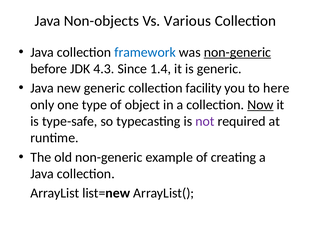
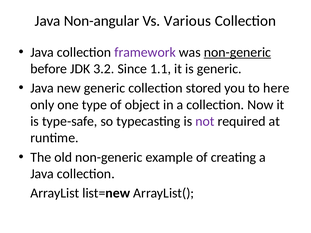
Non-objects: Non-objects -> Non-angular
framework colour: blue -> purple
4.3: 4.3 -> 3.2
1.4: 1.4 -> 1.1
facility: facility -> stored
Now underline: present -> none
